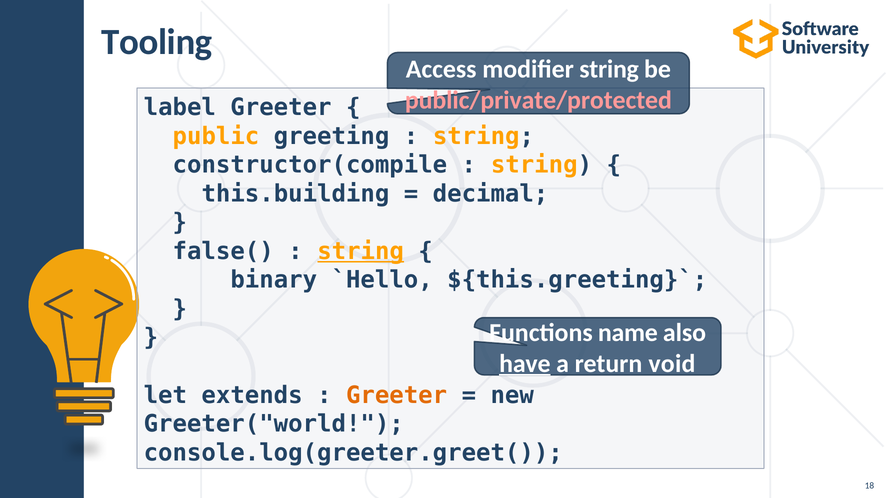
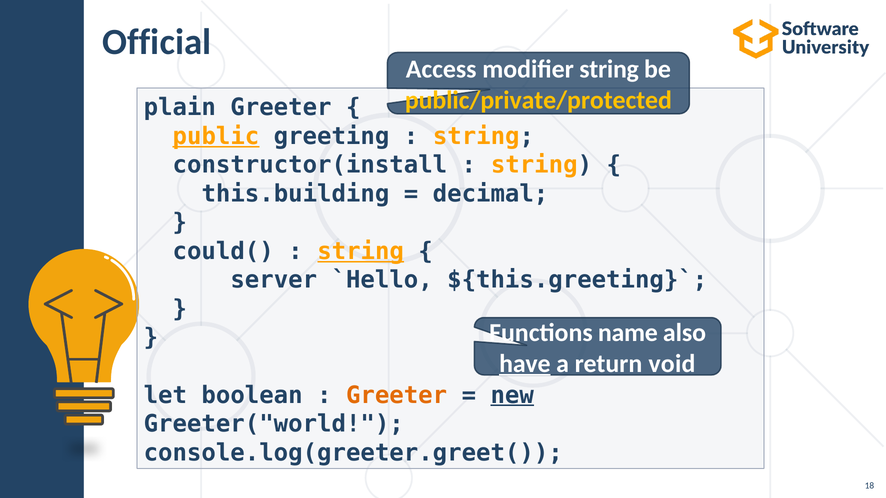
Tooling: Tooling -> Official
public/private/protected colour: pink -> yellow
label: label -> plain
public underline: none -> present
constructor(compile: constructor(compile -> constructor(install
false(: false( -> could(
binary: binary -> server
extends: extends -> boolean
new underline: none -> present
